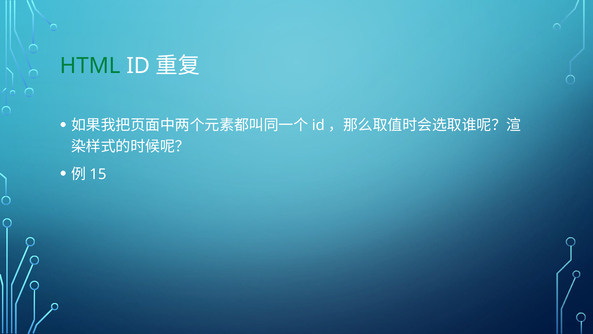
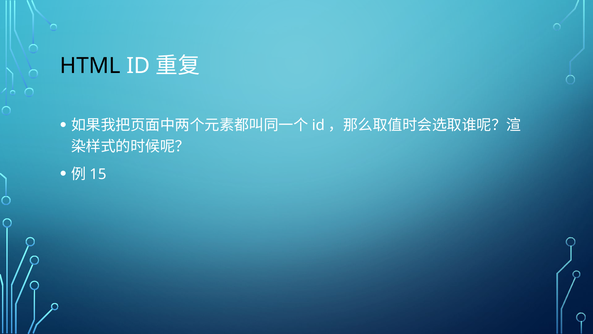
HTML colour: green -> black
